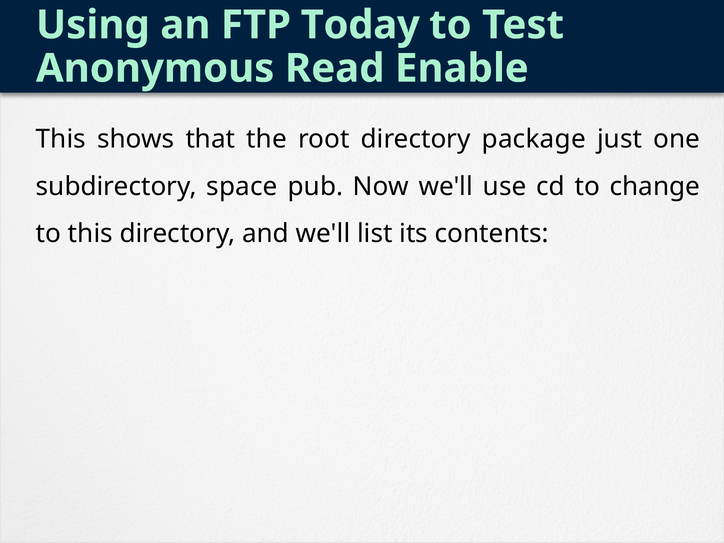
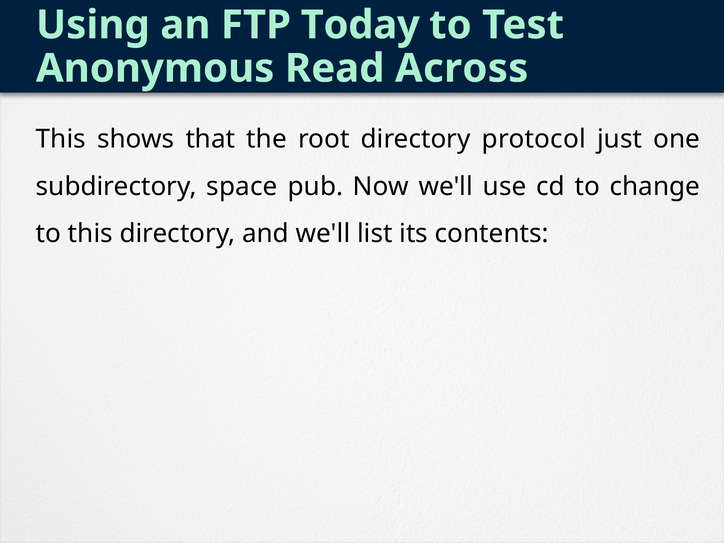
Enable: Enable -> Across
package: package -> protocol
